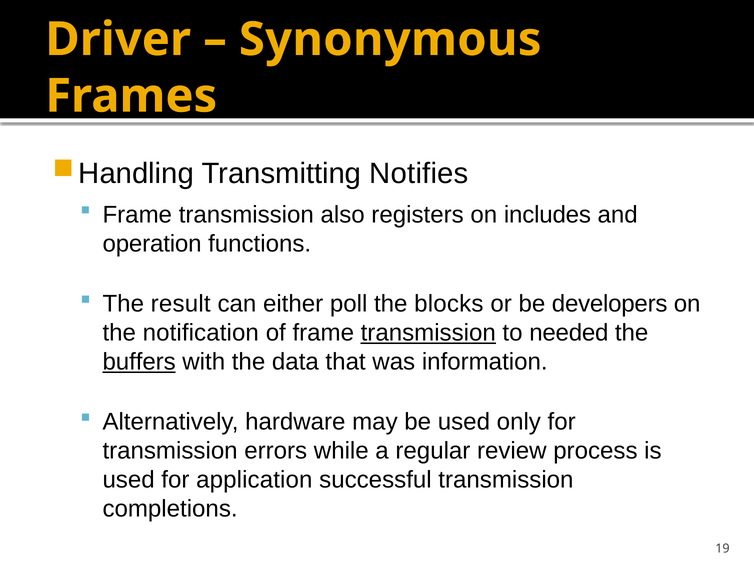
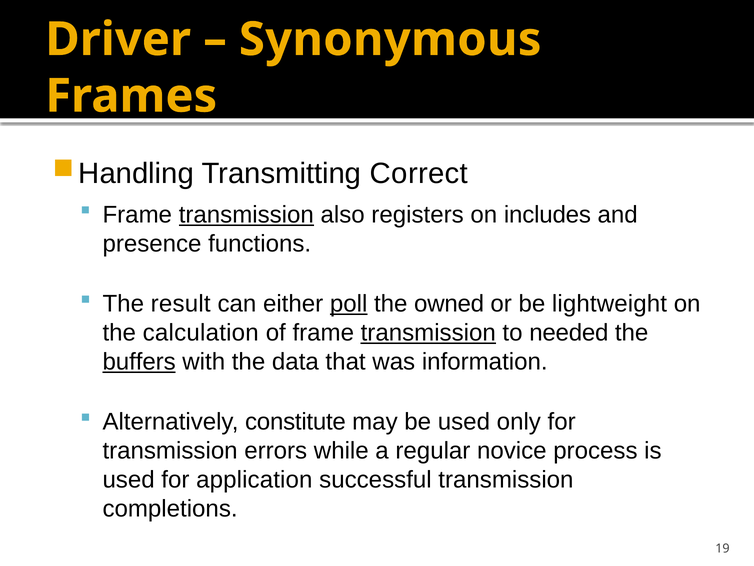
Notifies: Notifies -> Correct
transmission at (246, 215) underline: none -> present
operation: operation -> presence
poll underline: none -> present
blocks: blocks -> owned
developers: developers -> lightweight
notification: notification -> calculation
hardware: hardware -> constitute
review: review -> novice
